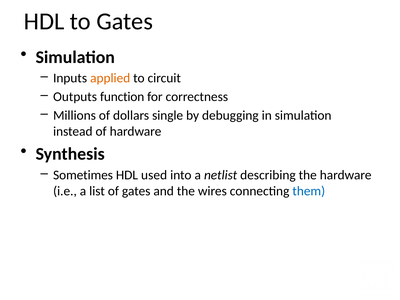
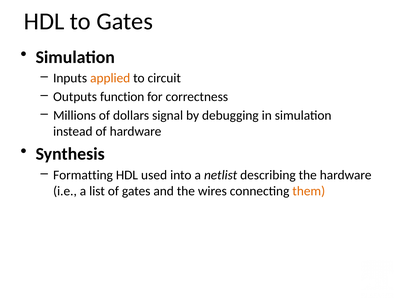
single: single -> signal
Sometimes: Sometimes -> Formatting
them colour: blue -> orange
